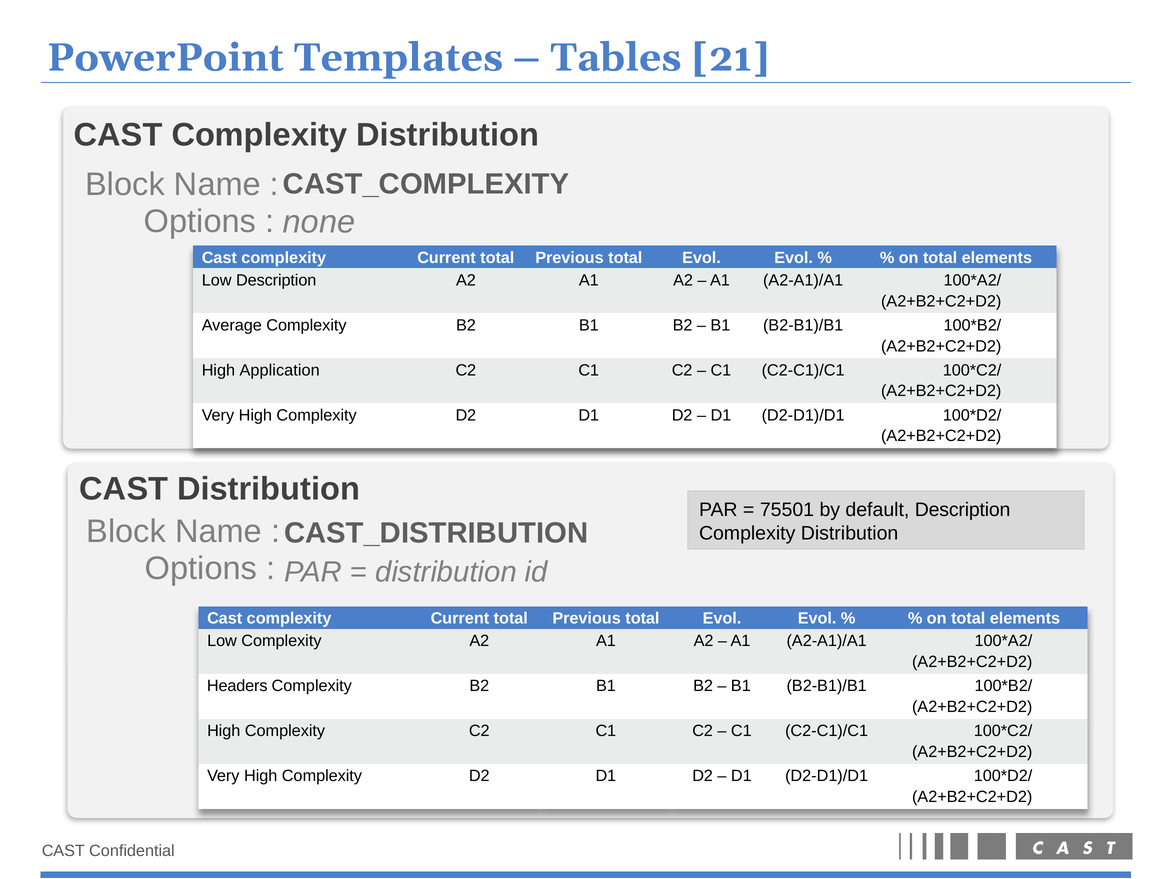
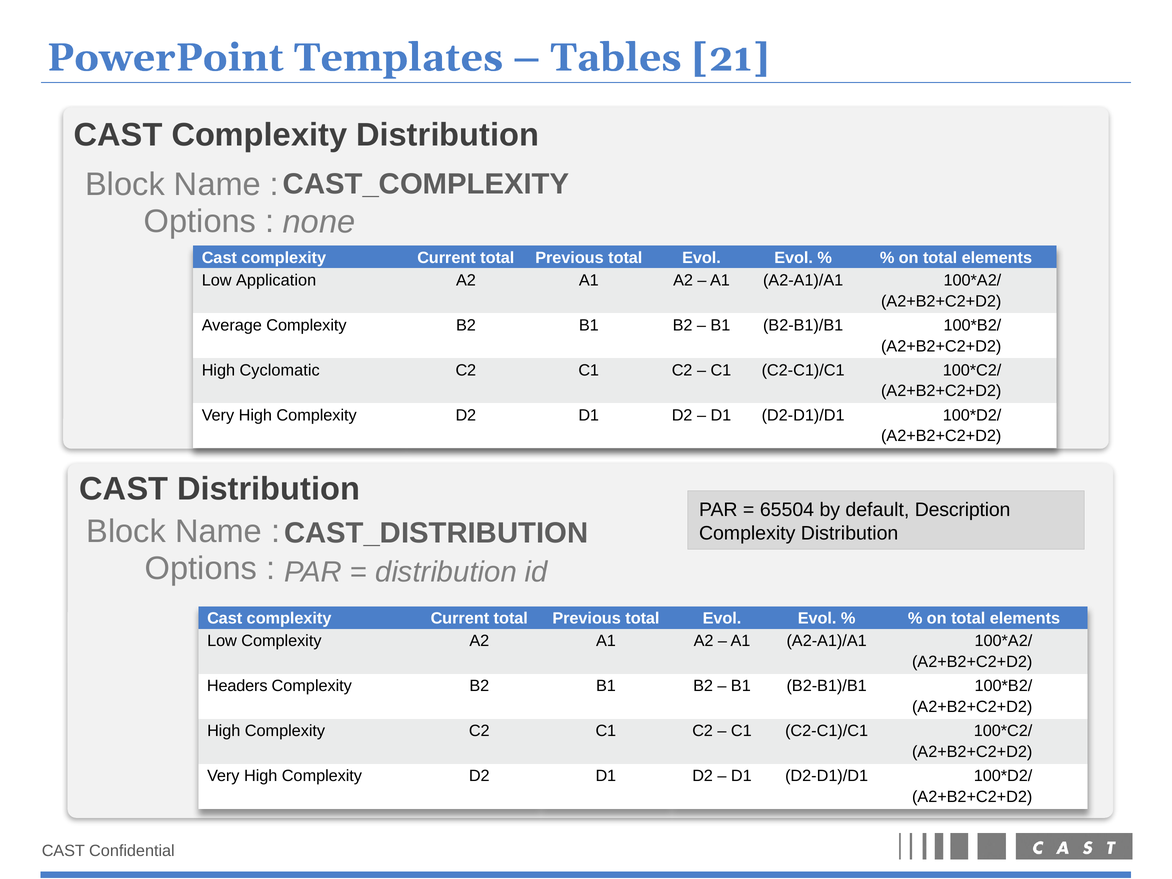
Low Description: Description -> Application
Application: Application -> Cyclomatic
75501: 75501 -> 65504
